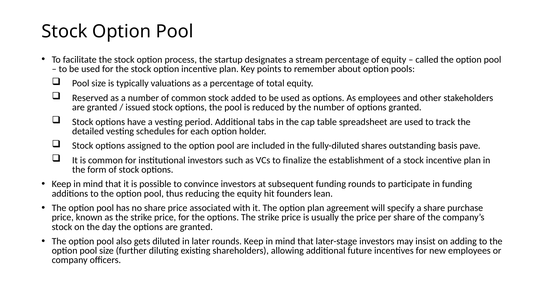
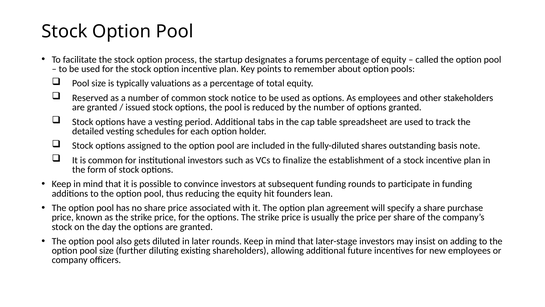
stream: stream -> forums
added: added -> notice
pave: pave -> note
